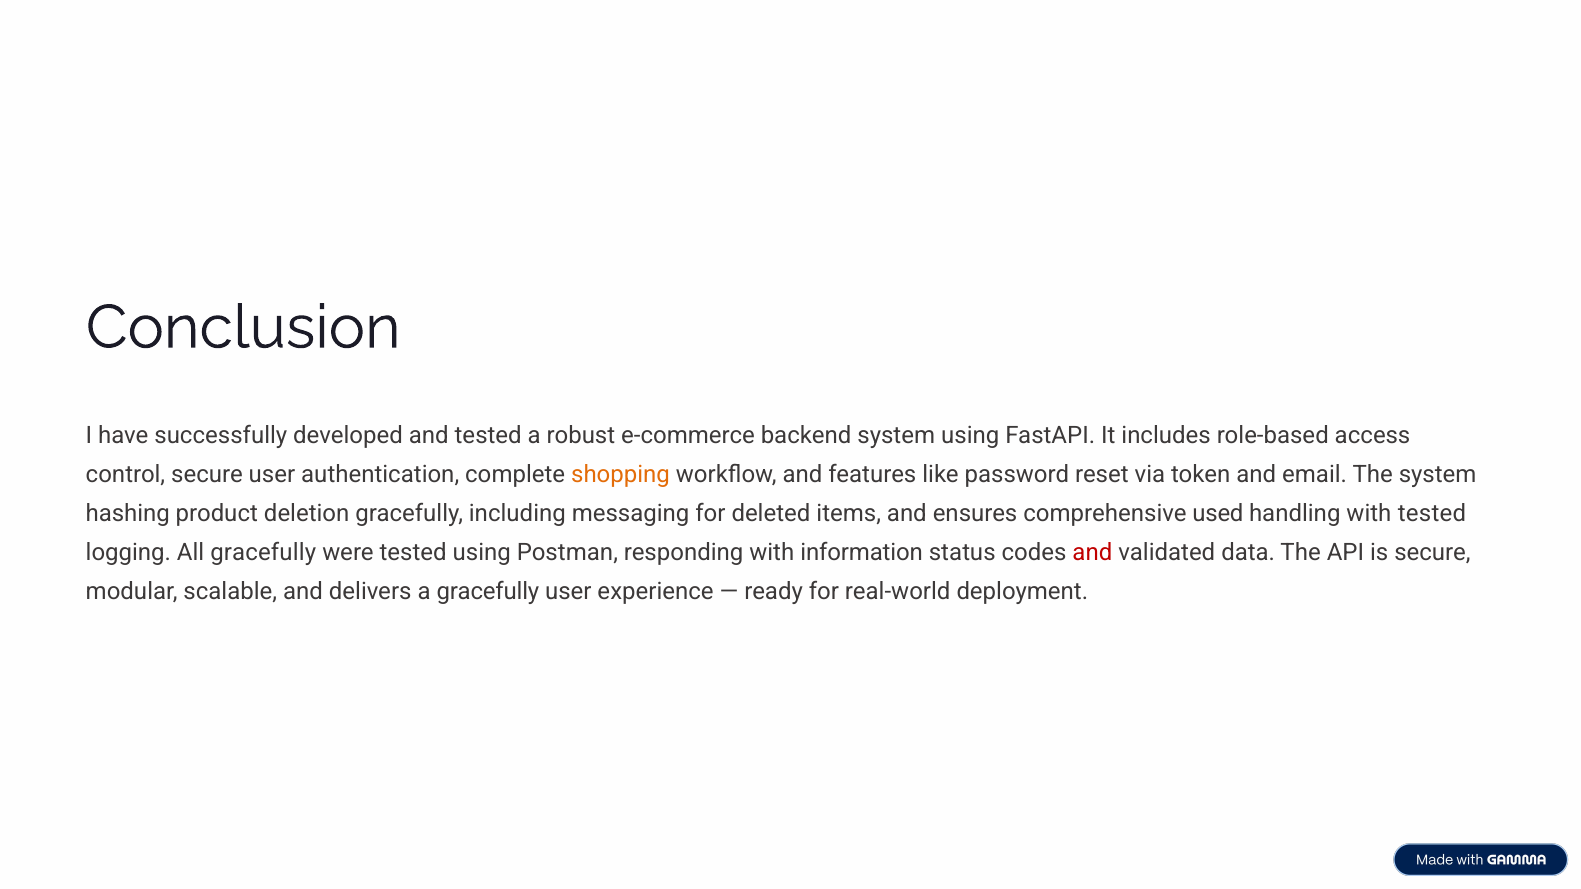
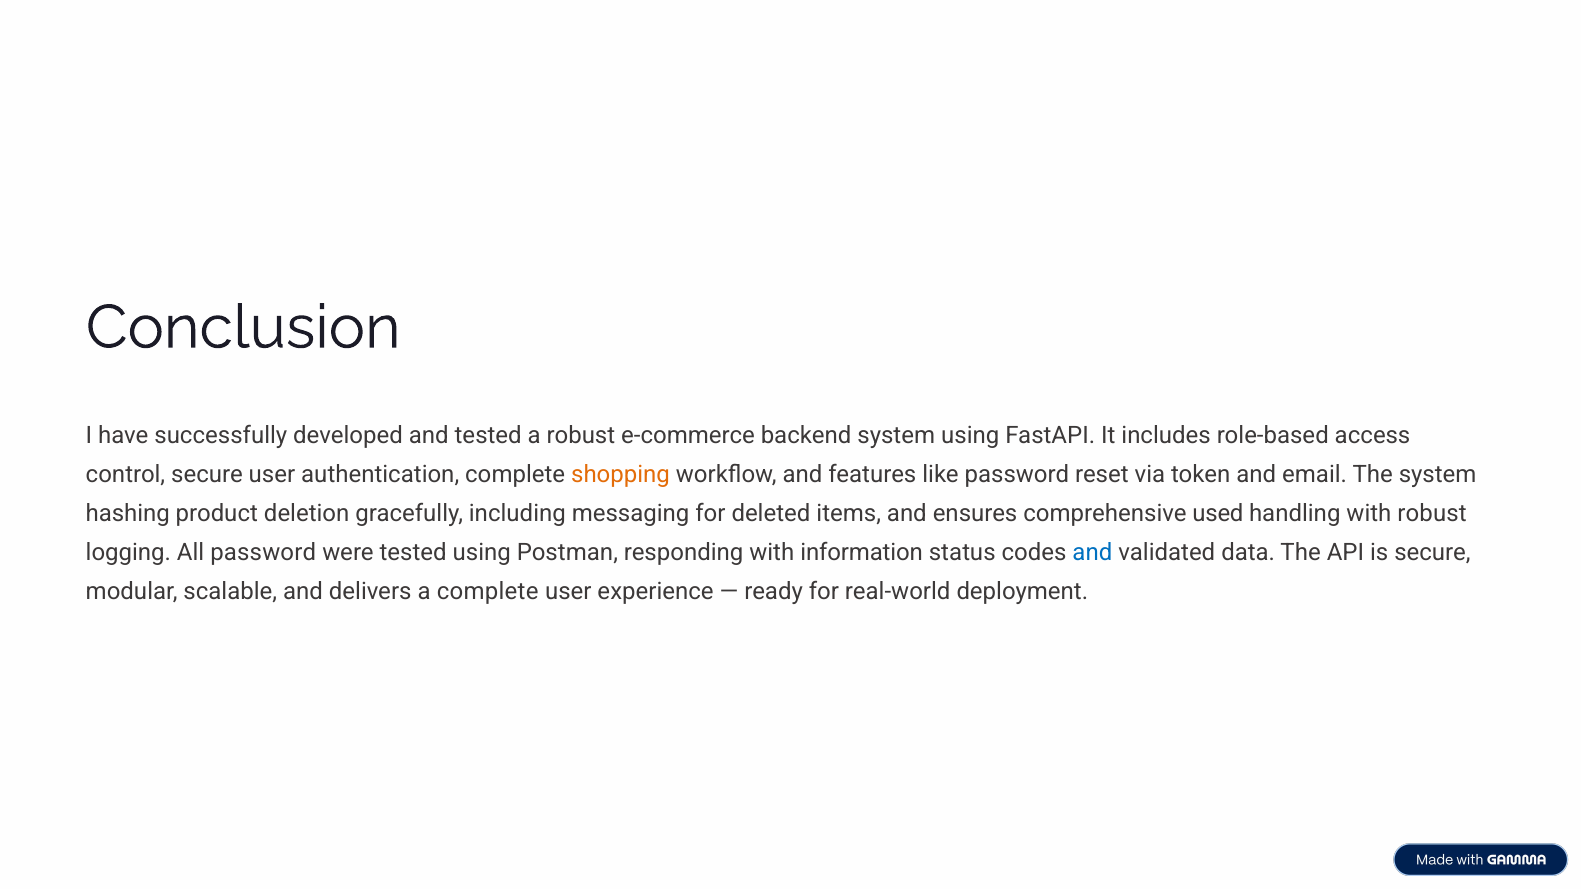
with tested: tested -> robust
All gracefully: gracefully -> password
and at (1092, 553) colour: red -> blue
a gracefully: gracefully -> complete
